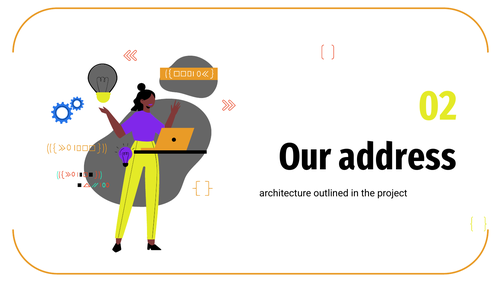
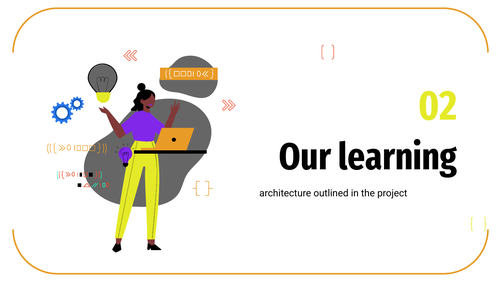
address: address -> learning
